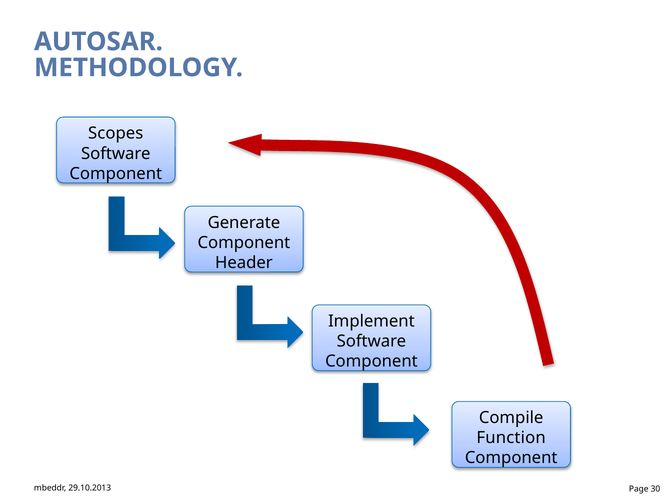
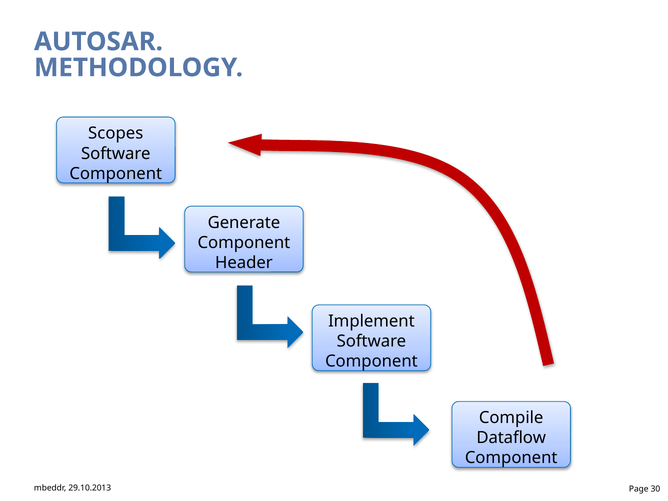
Function: Function -> Dataflow
